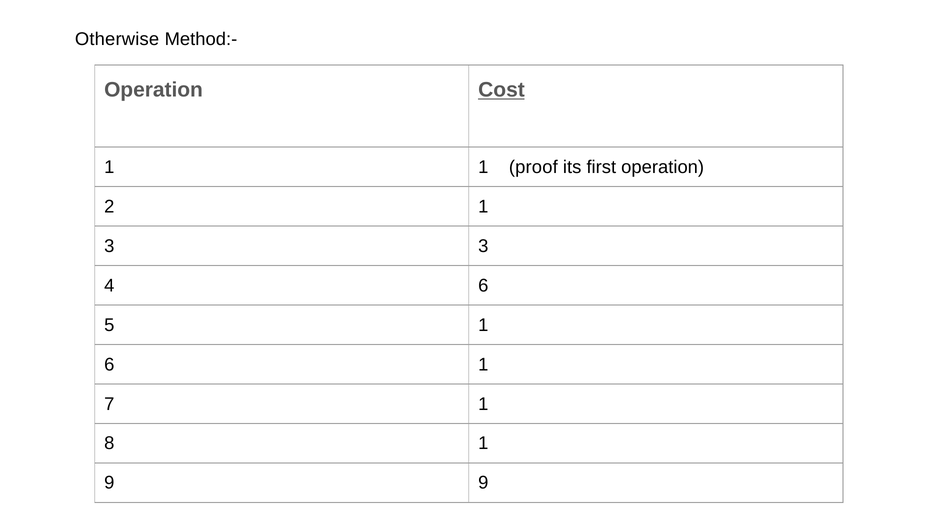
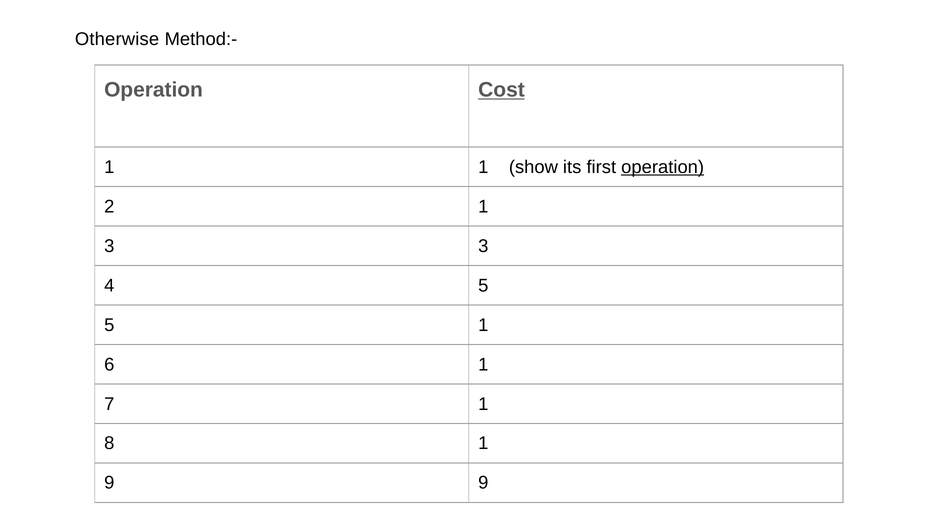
proof: proof -> show
operation at (663, 167) underline: none -> present
4 6: 6 -> 5
